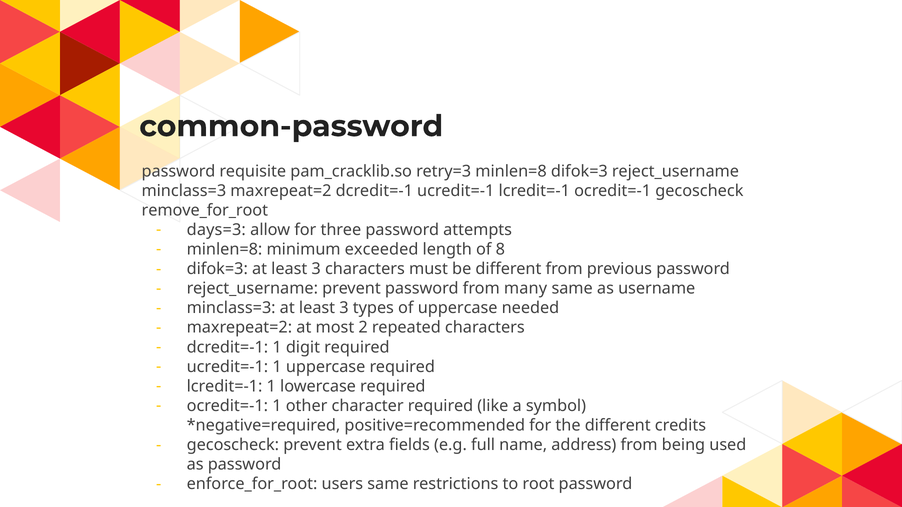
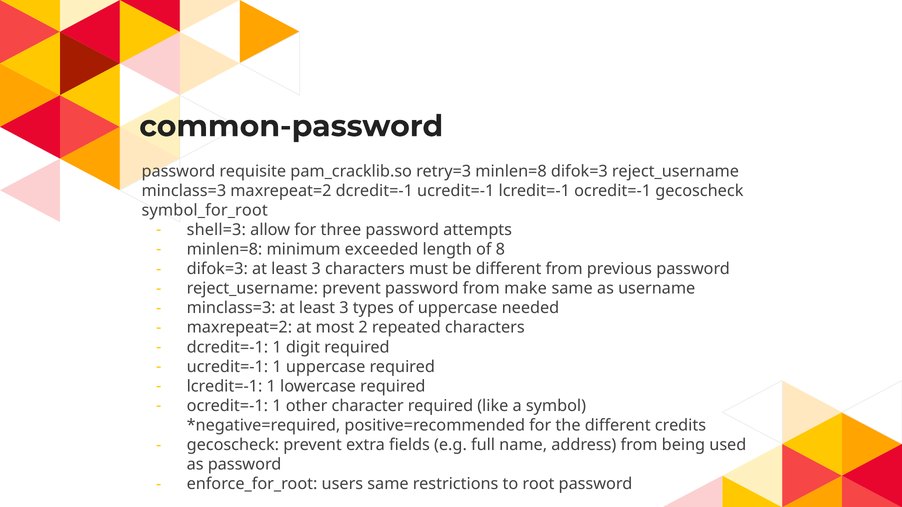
remove_for_root: remove_for_root -> symbol_for_root
days=3: days=3 -> shell=3
many: many -> make
